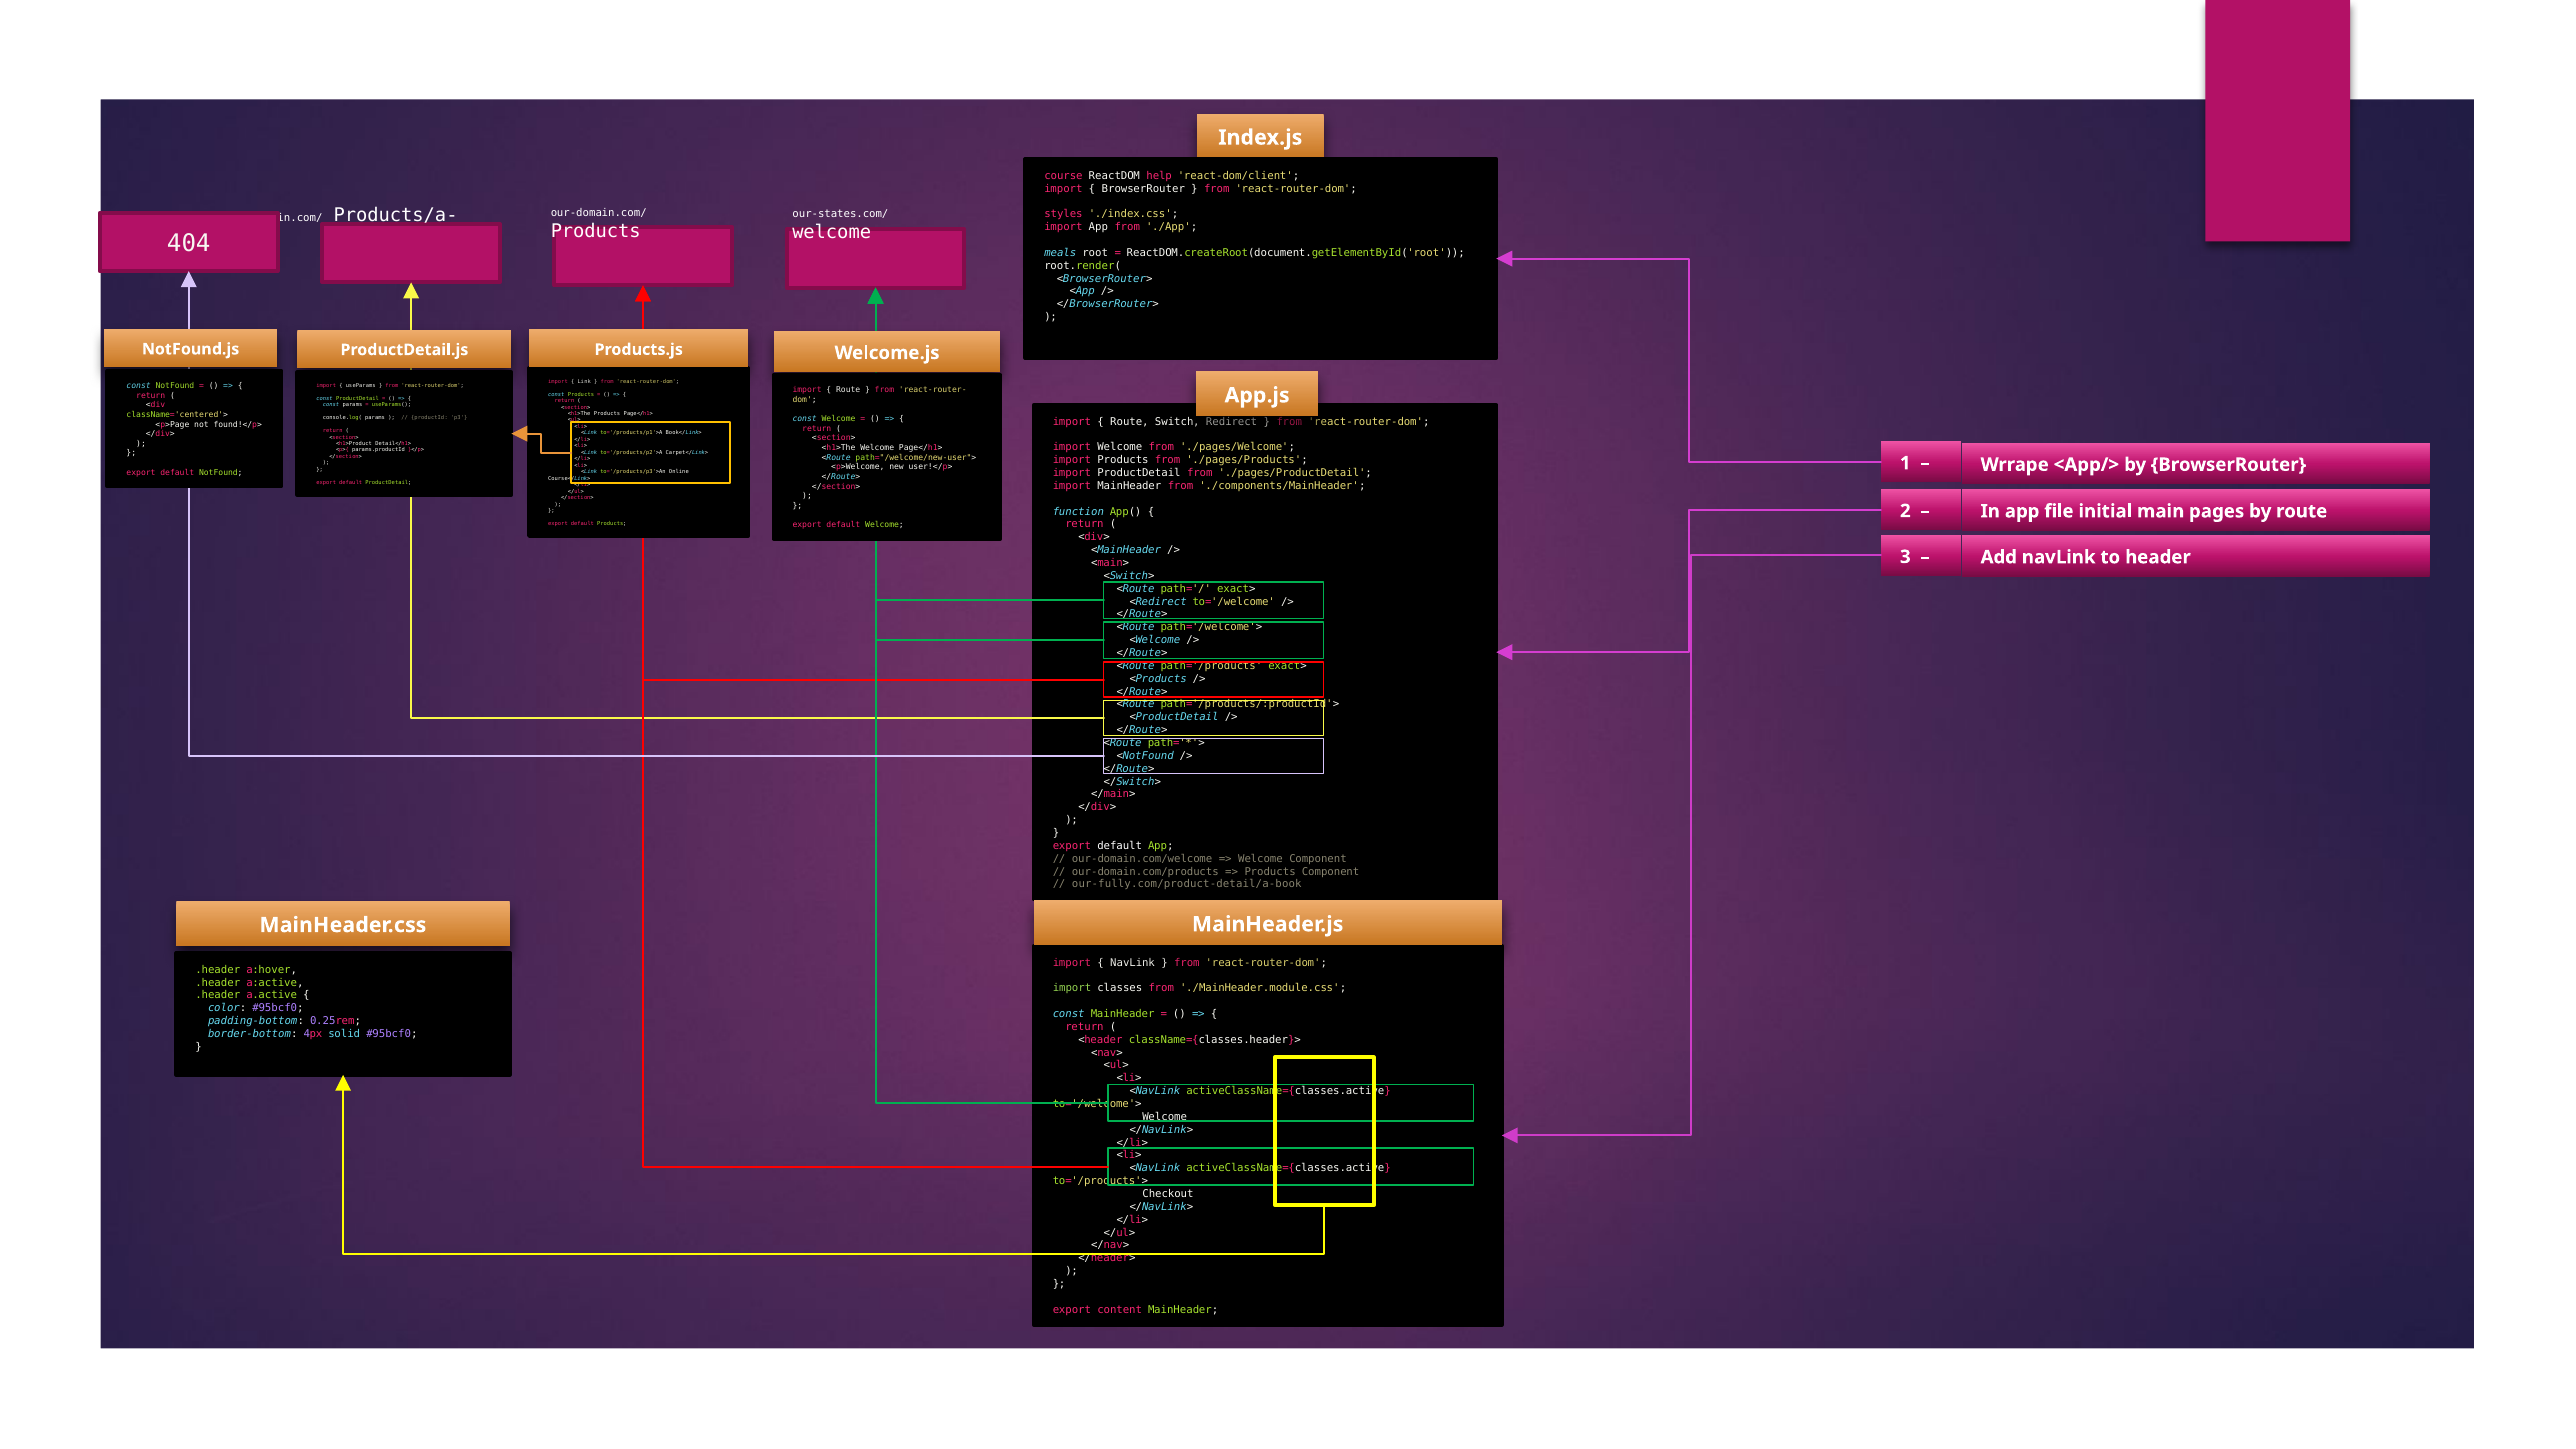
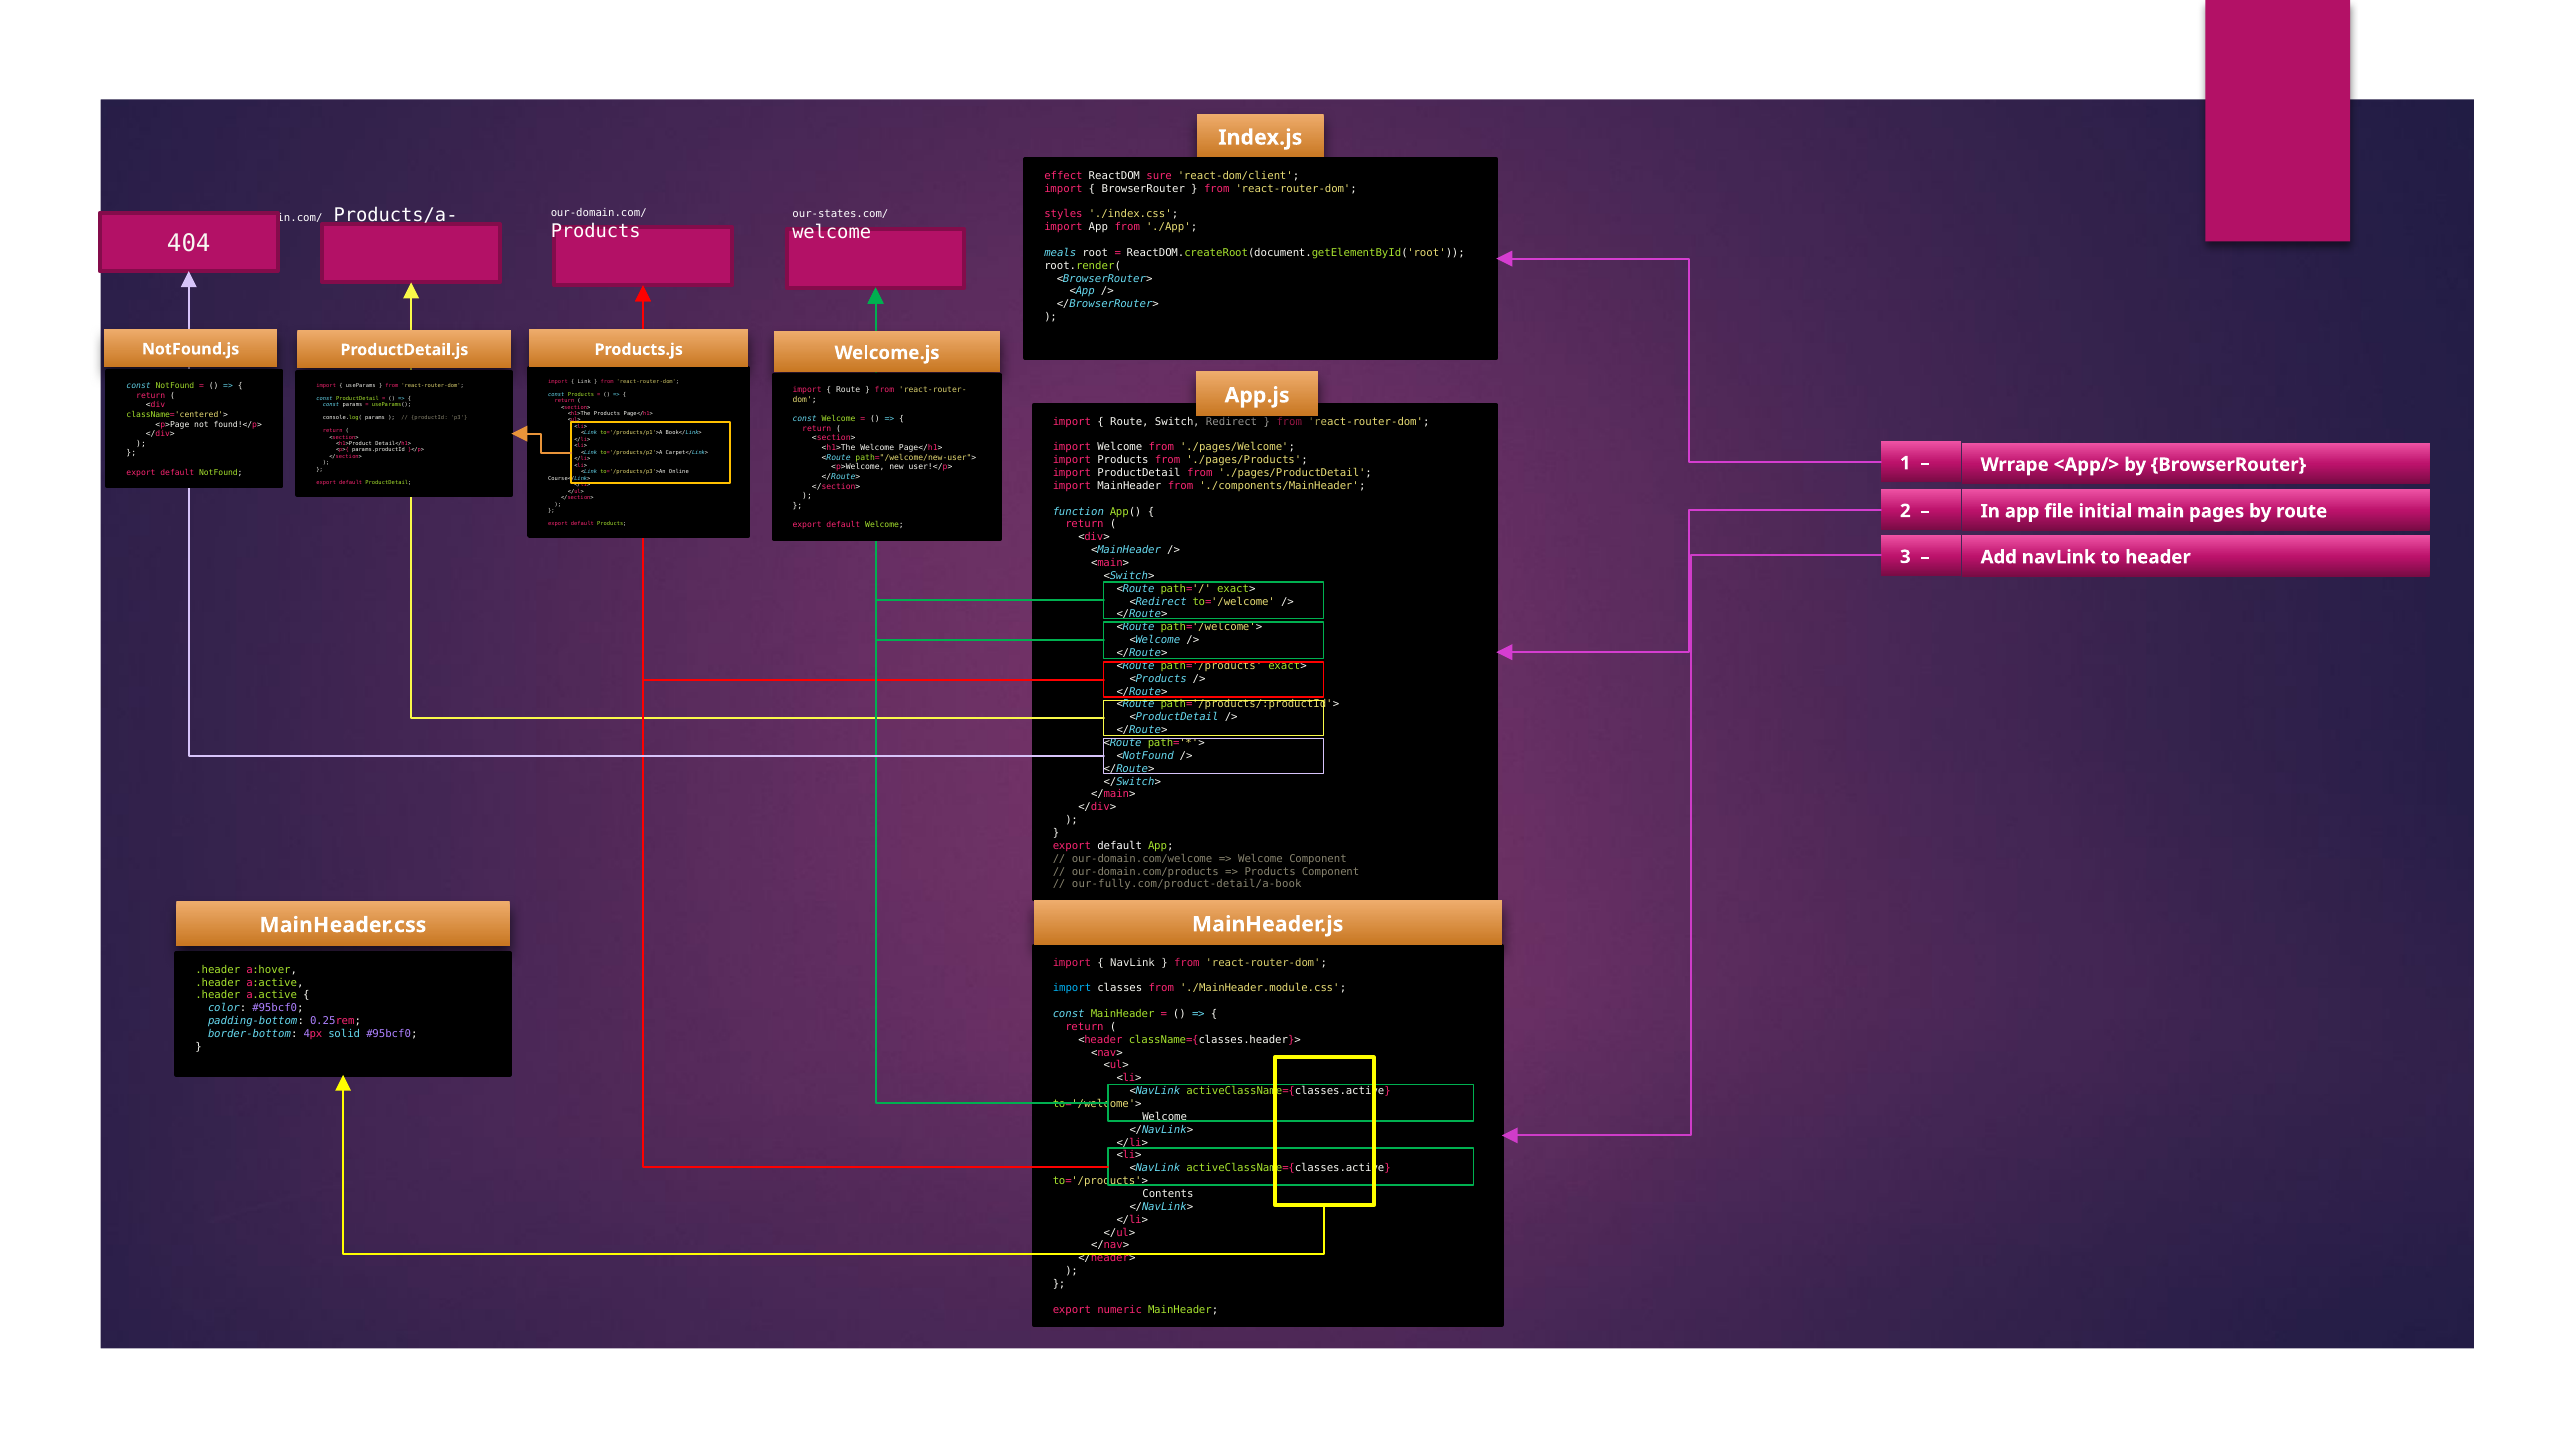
course: course -> effect
help: help -> sure
import at (1072, 988) colour: light green -> light blue
Checkout: Checkout -> Contents
content: content -> numeric
